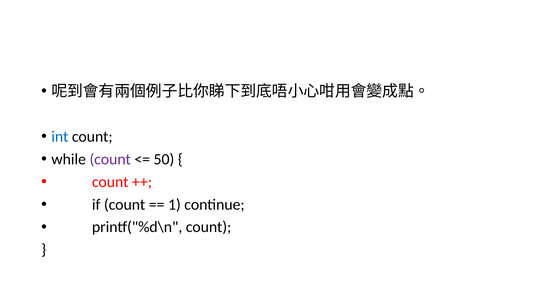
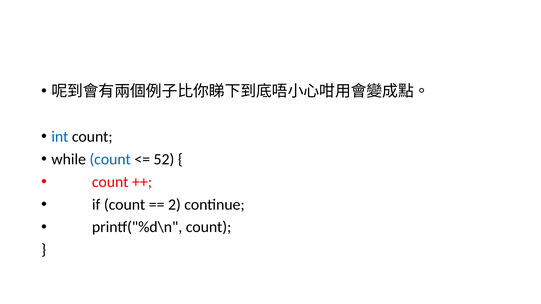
count at (110, 159) colour: purple -> blue
50: 50 -> 52
1: 1 -> 2
